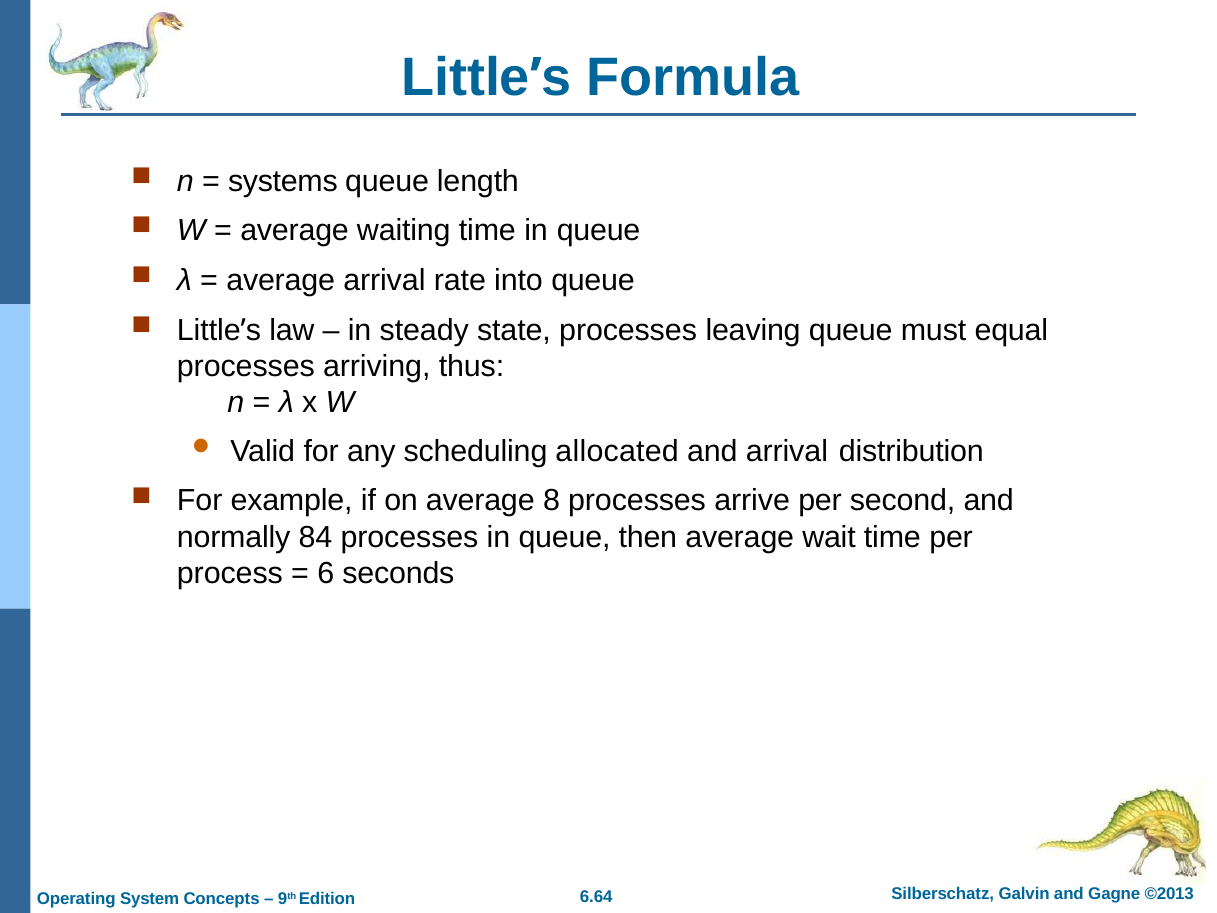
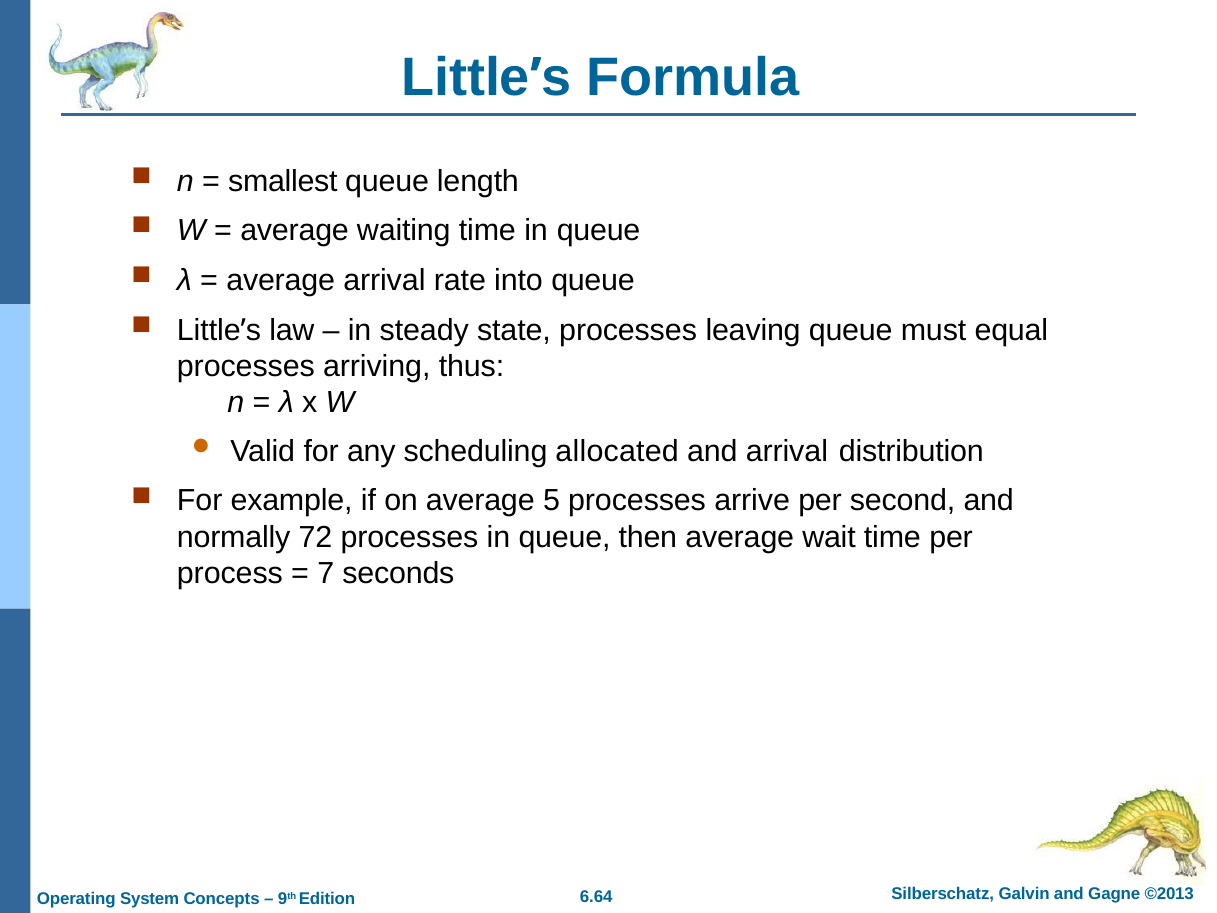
systems: systems -> smallest
8: 8 -> 5
84: 84 -> 72
6: 6 -> 7
